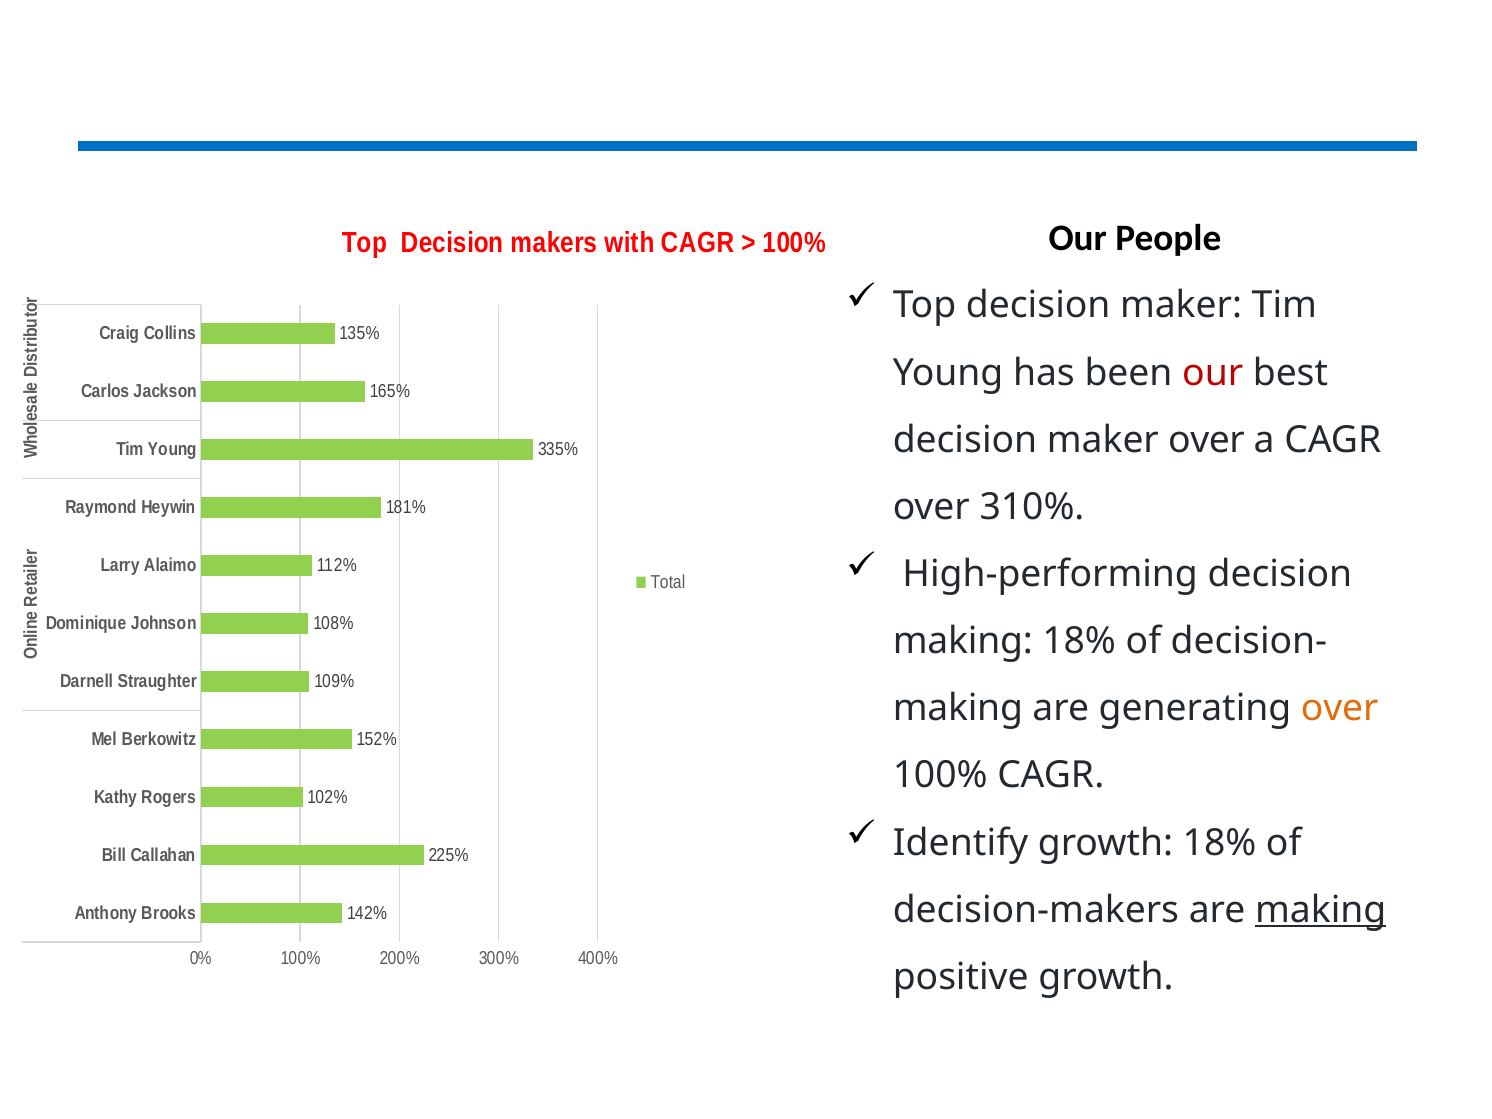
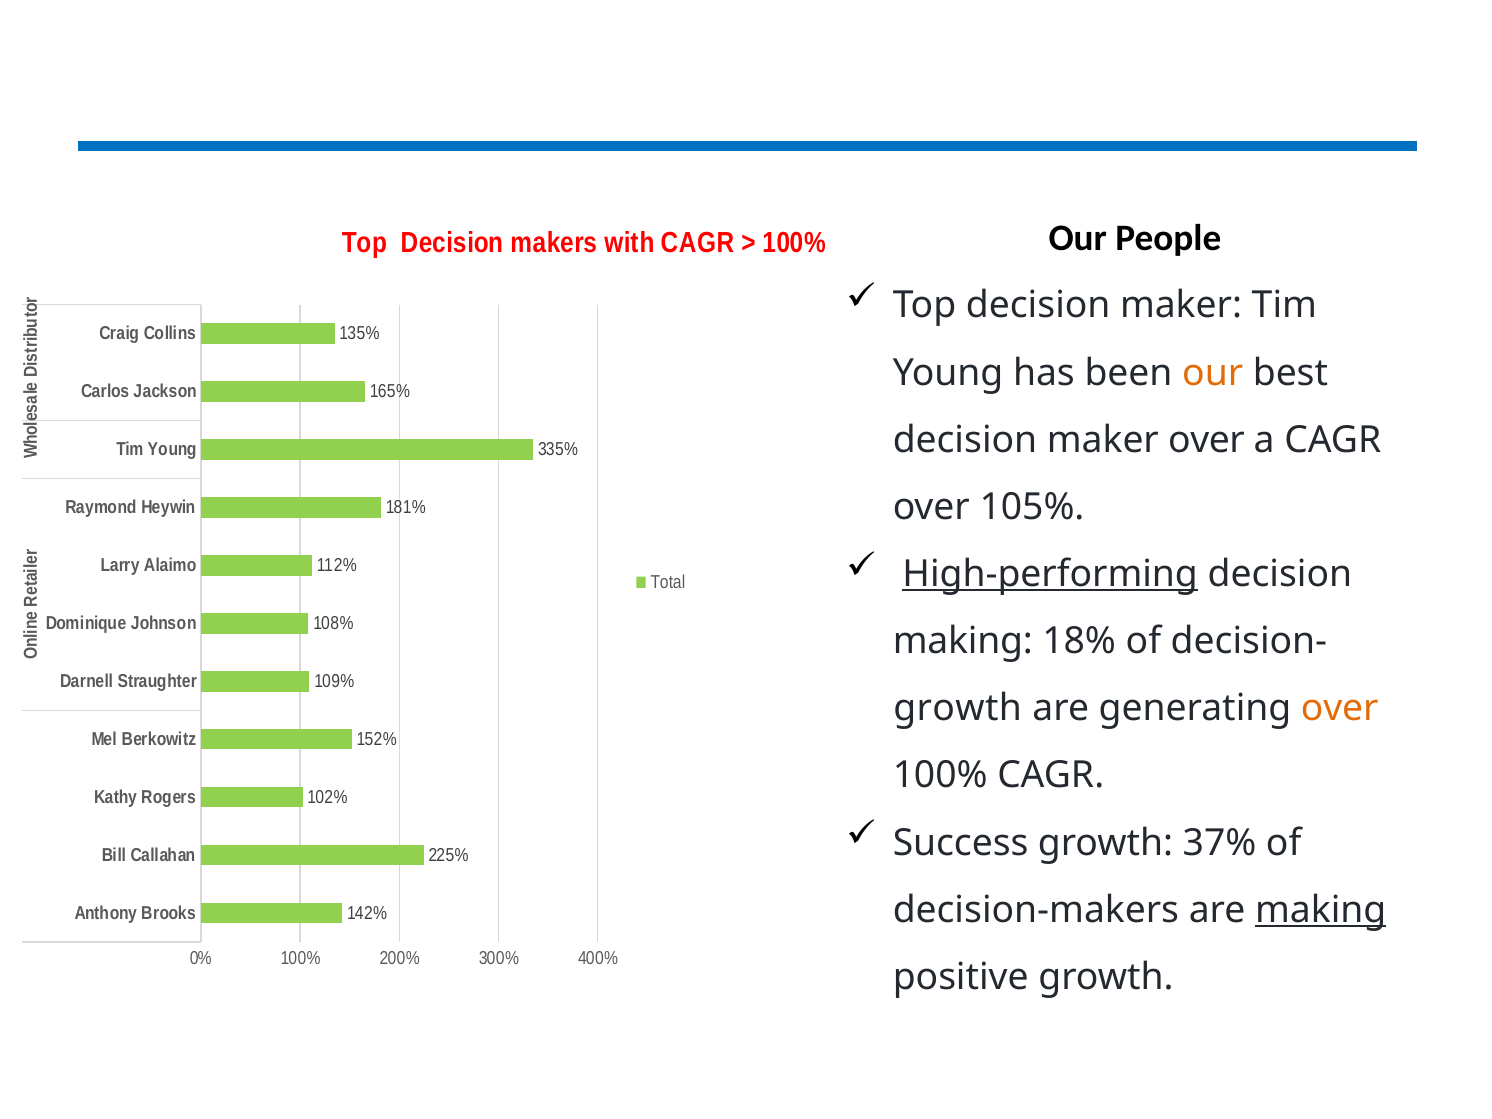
our at (1213, 373) colour: red -> orange
310%: 310% -> 105%
High-performing underline: none -> present
making at (958, 708): making -> growth
Identify: Identify -> Success
growth 18%: 18% -> 37%
